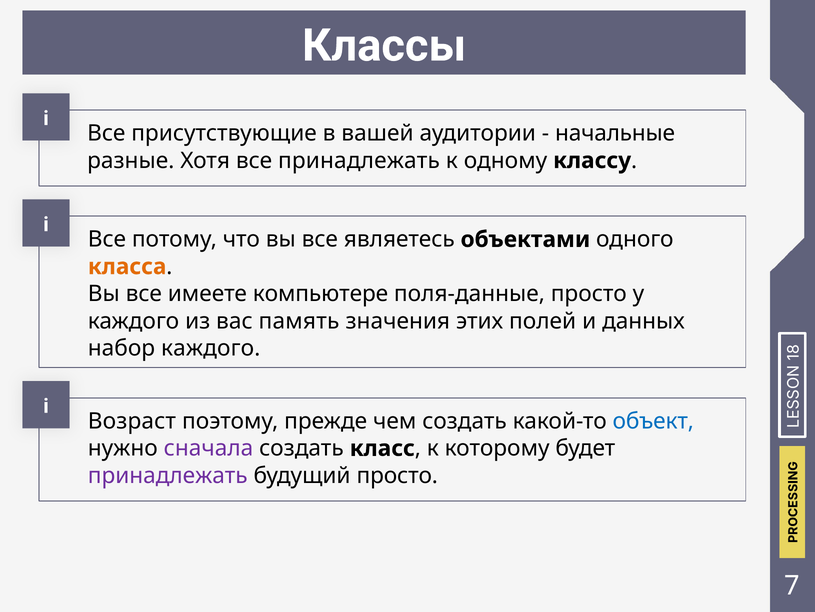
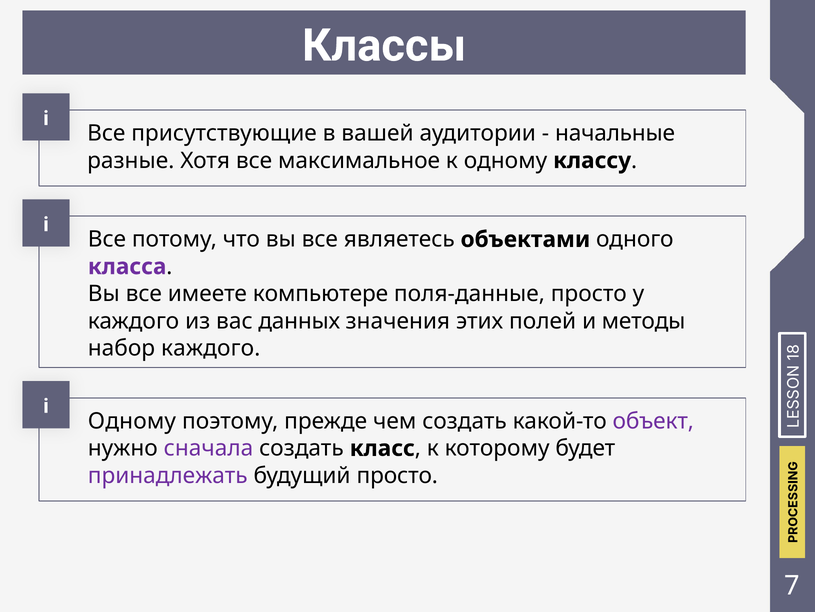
все принадлежать: принадлежать -> максимальное
класса colour: orange -> purple
память: память -> данных
данных: данных -> методы
Возраст at (132, 421): Возраст -> Одному
объект colour: blue -> purple
